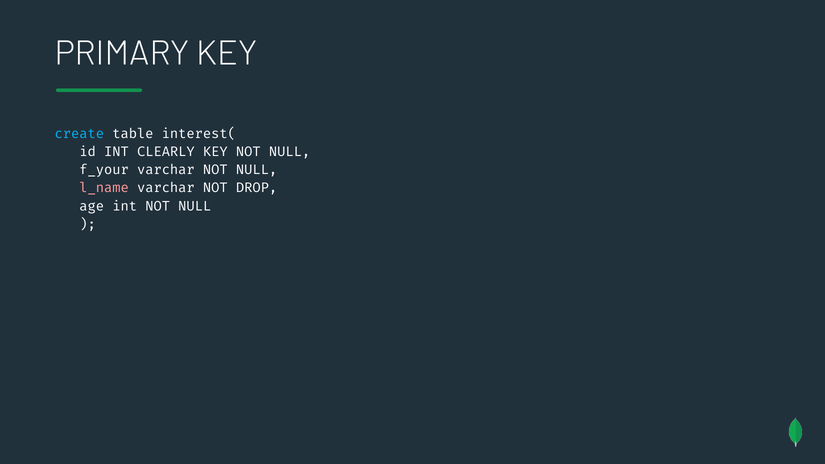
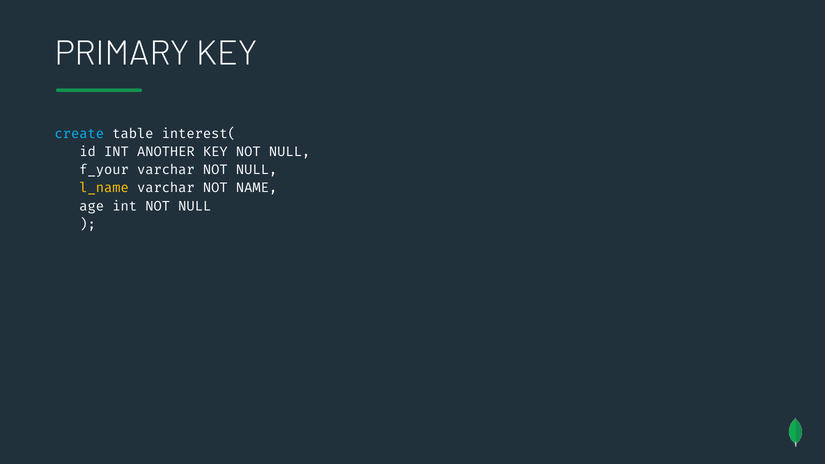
CLEARLY: CLEARLY -> ANOTHER
l_name colour: pink -> yellow
DROP: DROP -> NAME
